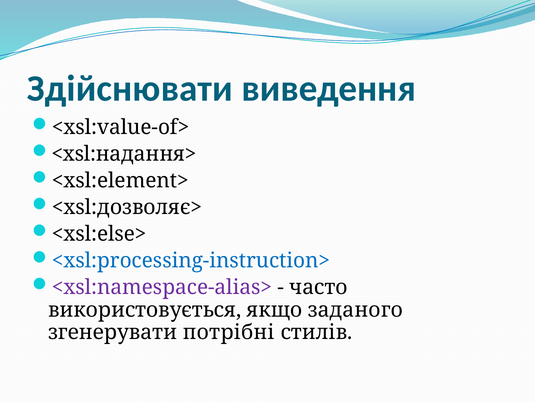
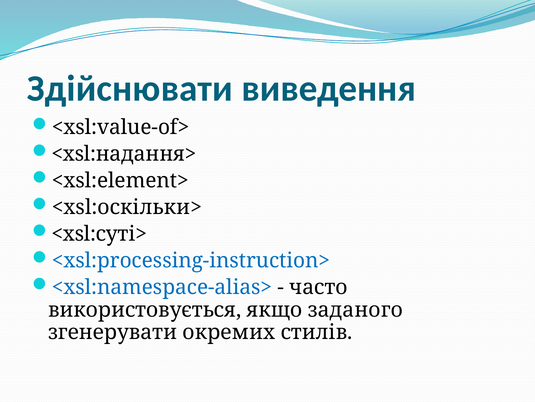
<xsl:дозволяє>: <xsl:дозволяє> -> <xsl:оскільки>
<xsl:else>: <xsl:else> -> <xsl:суті>
<xsl:namespace-alias> colour: purple -> blue
потрібні: потрібні -> окремих
